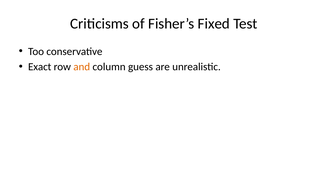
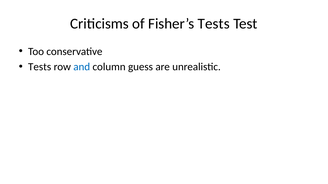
Fisher’s Fixed: Fixed -> Tests
Exact at (40, 67): Exact -> Tests
and colour: orange -> blue
